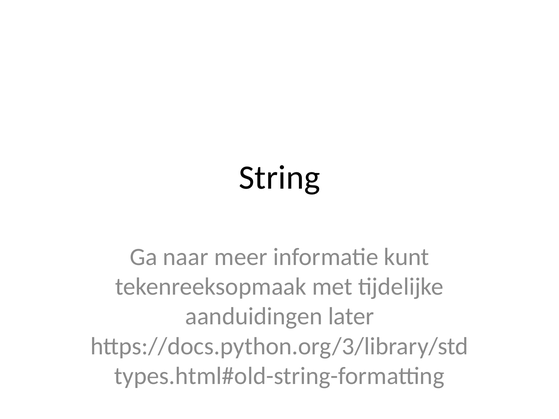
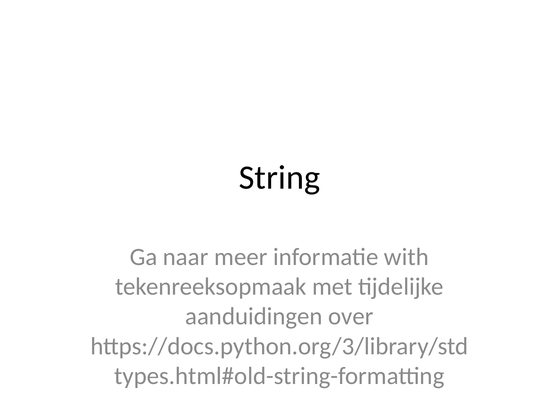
kunt: kunt -> with
later: later -> over
